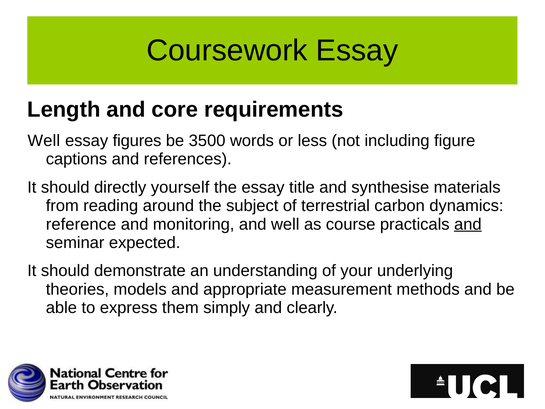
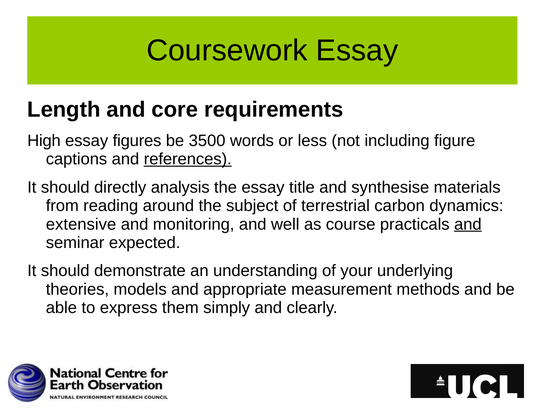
Well at (44, 141): Well -> High
references underline: none -> present
yourself: yourself -> analysis
reference: reference -> extensive
